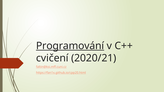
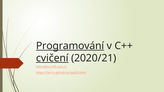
cvičení underline: none -> present
